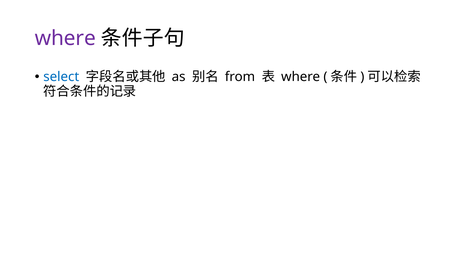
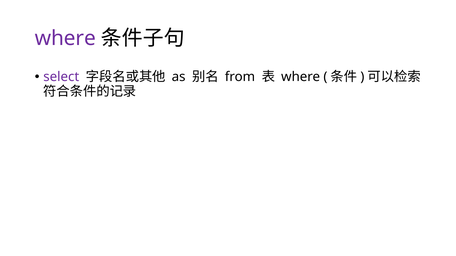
select colour: blue -> purple
